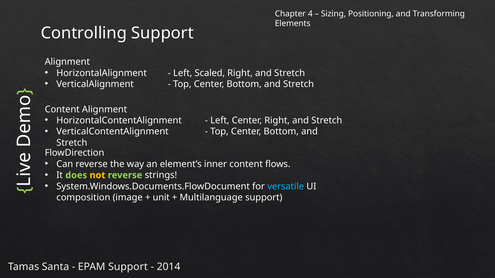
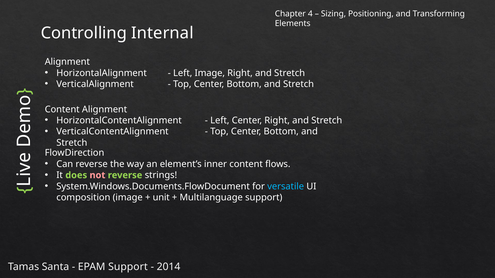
Controlling Support: Support -> Internal
Left Scaled: Scaled -> Image
not colour: yellow -> pink
